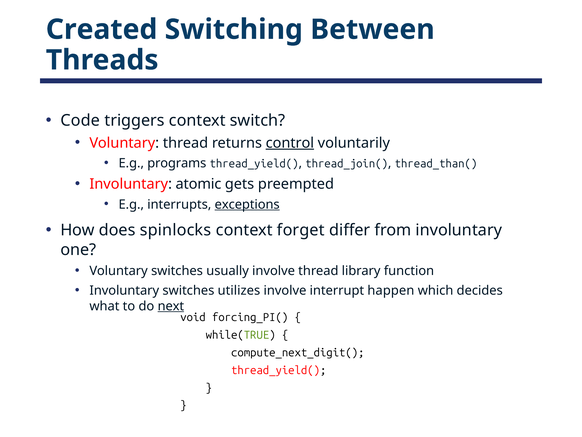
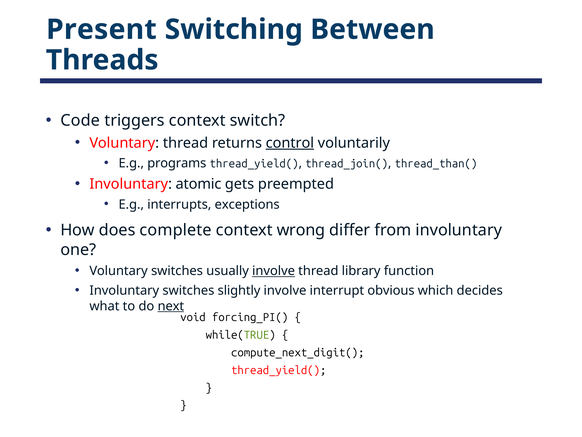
Created: Created -> Present
exceptions underline: present -> none
spinlocks: spinlocks -> complete
forget: forget -> wrong
involve at (274, 271) underline: none -> present
utilizes: utilizes -> slightly
happen: happen -> obvious
